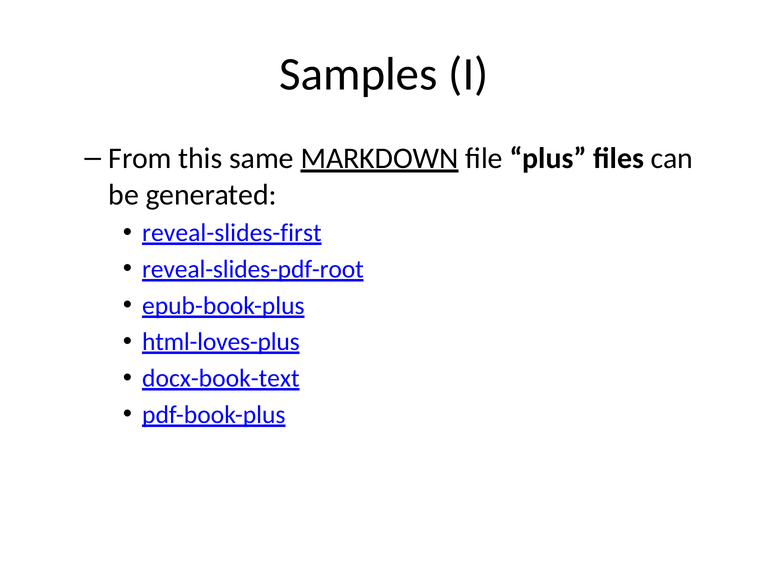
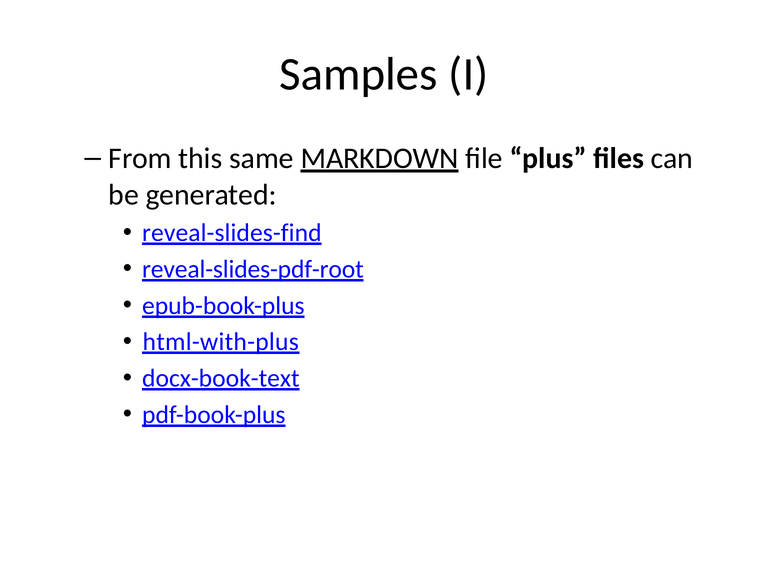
reveal-slides-first: reveal-slides-first -> reveal-slides-find
html-loves-plus: html-loves-plus -> html-with-plus
